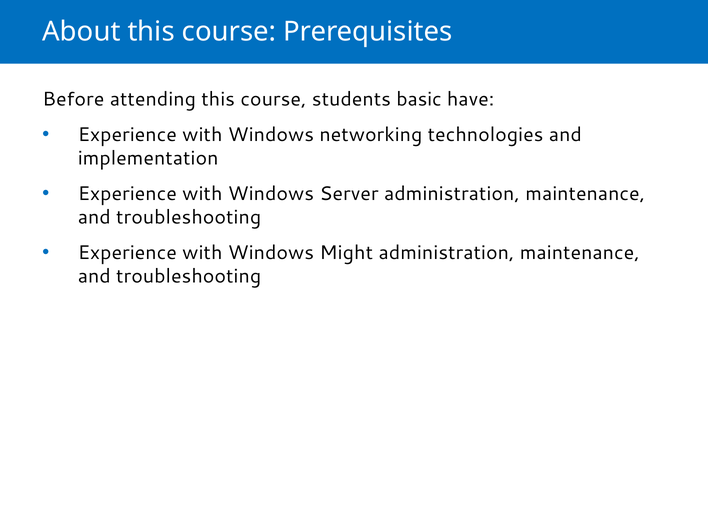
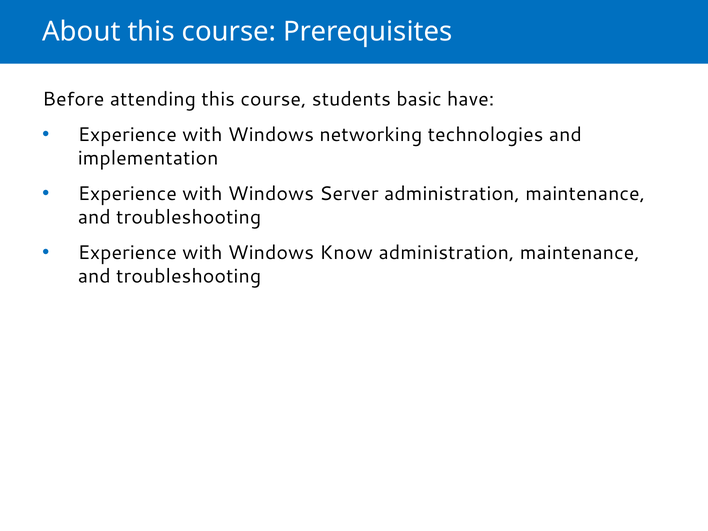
Might: Might -> Know
